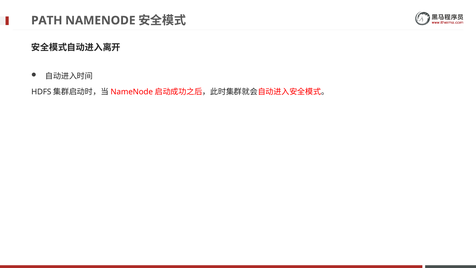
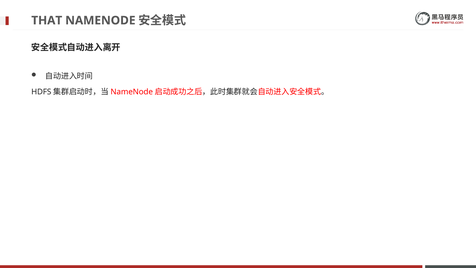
PATH: PATH -> THAT
